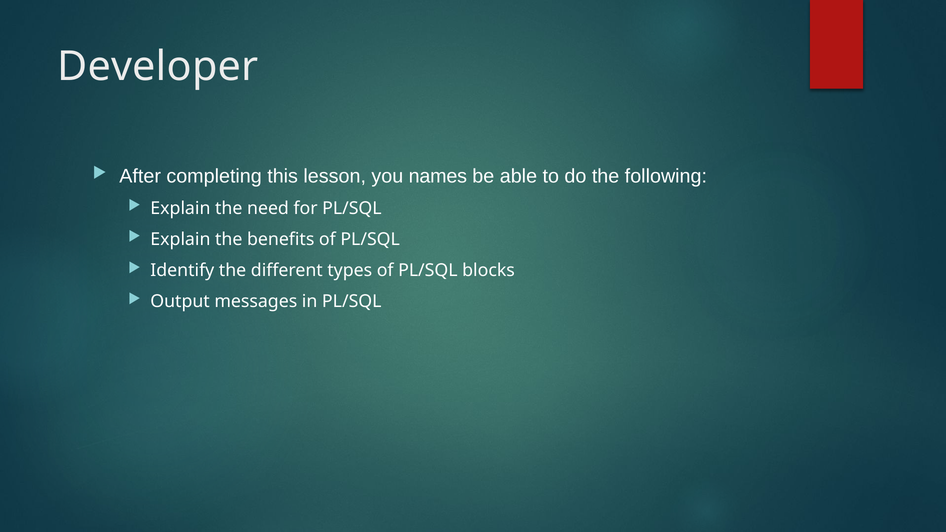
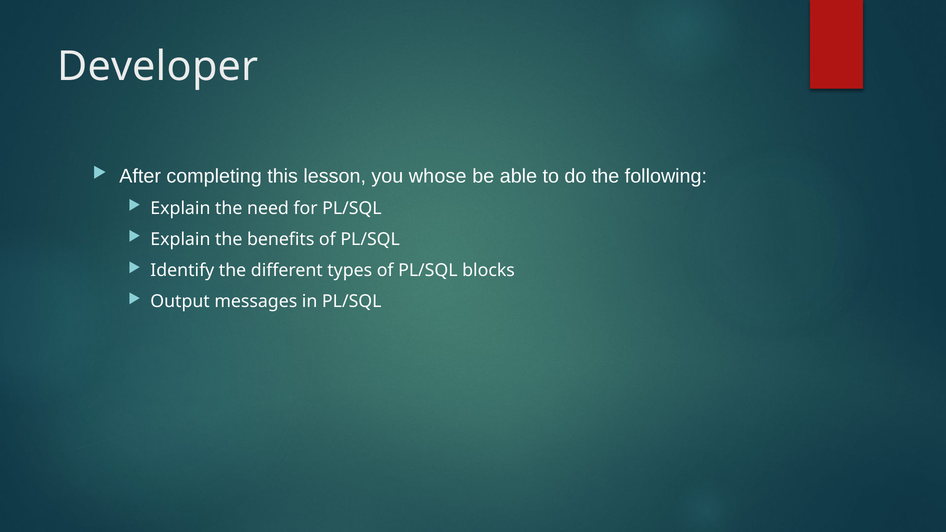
names: names -> whose
